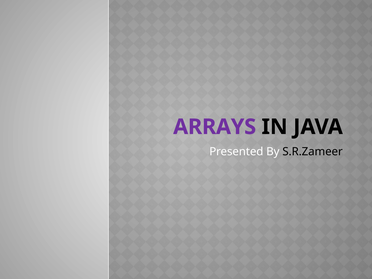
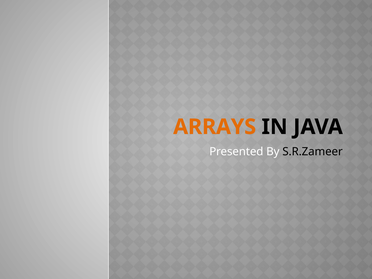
ARRAYS colour: purple -> orange
